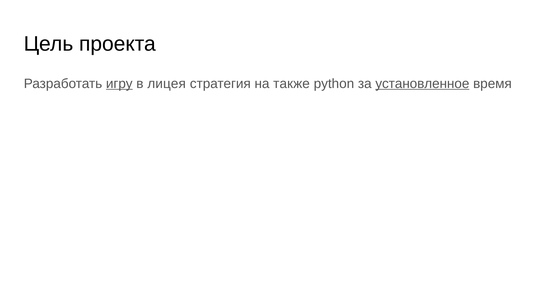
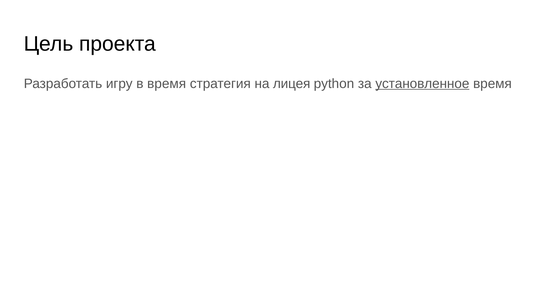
игру underline: present -> none
в лицея: лицея -> время
также: также -> лицея
